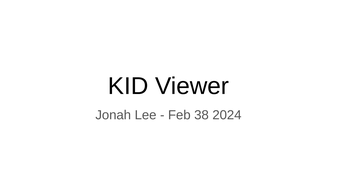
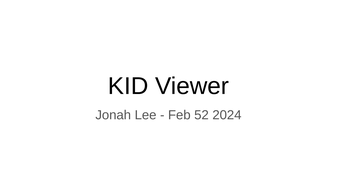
38: 38 -> 52
